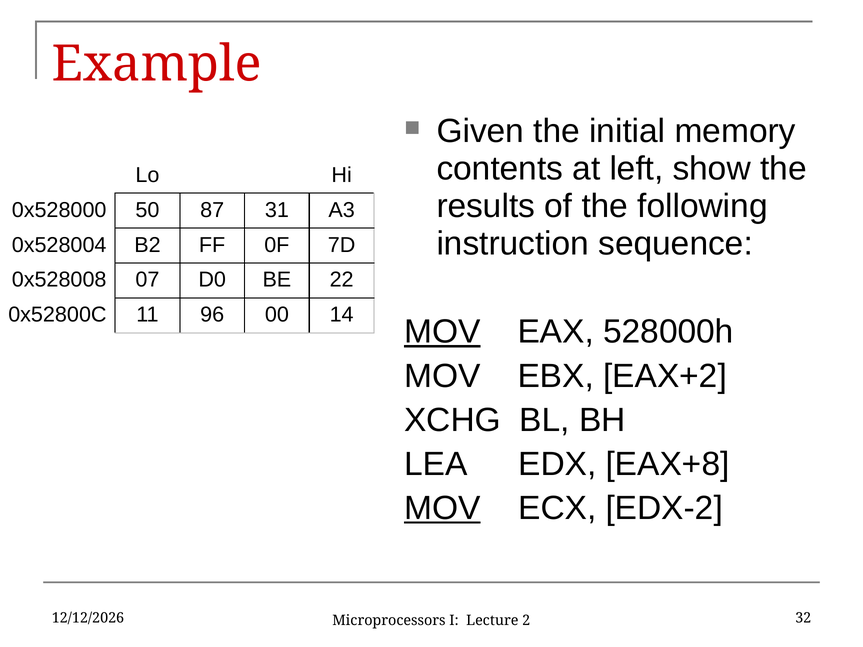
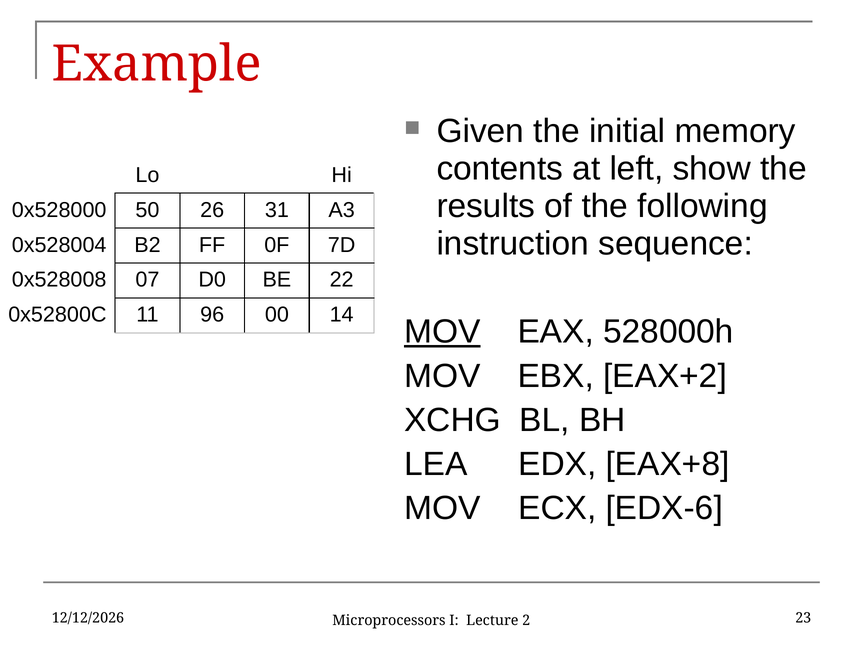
87: 87 -> 26
MOV at (442, 508) underline: present -> none
EDX-2: EDX-2 -> EDX-6
32: 32 -> 23
